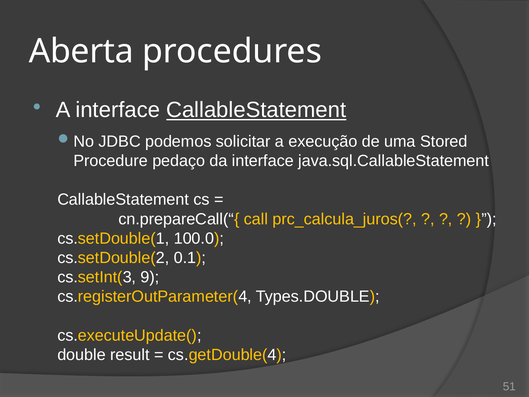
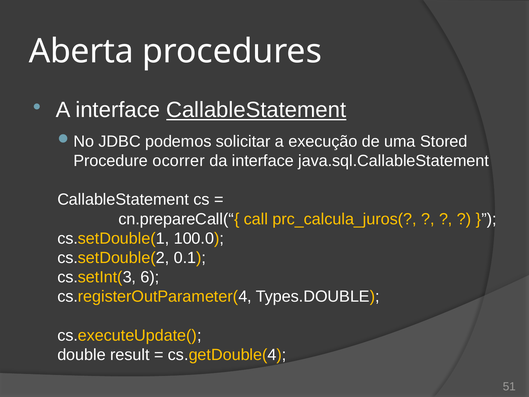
pedaço: pedaço -> ocorrer
9: 9 -> 6
